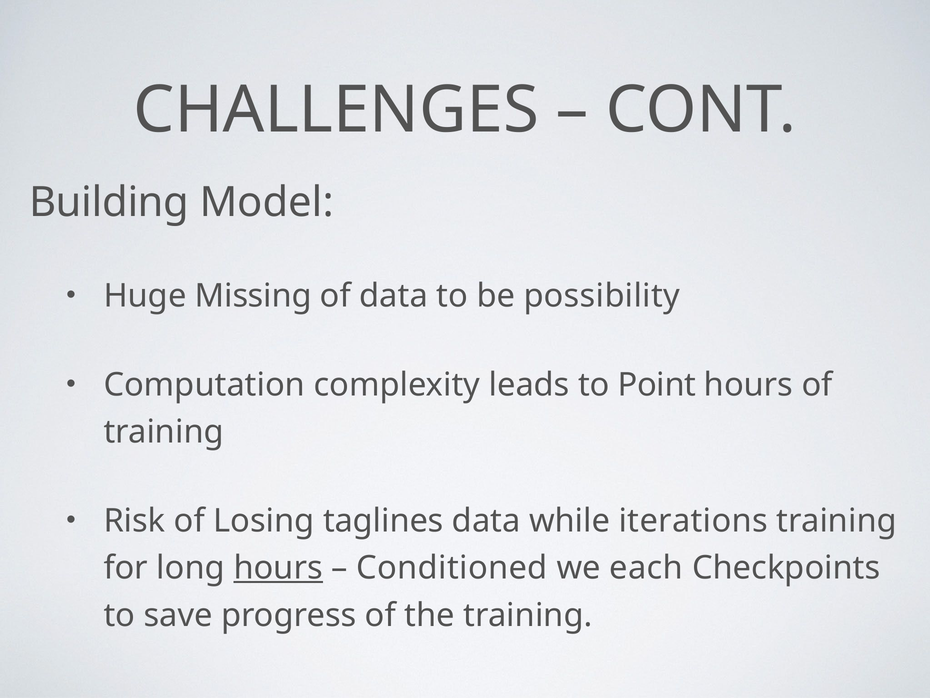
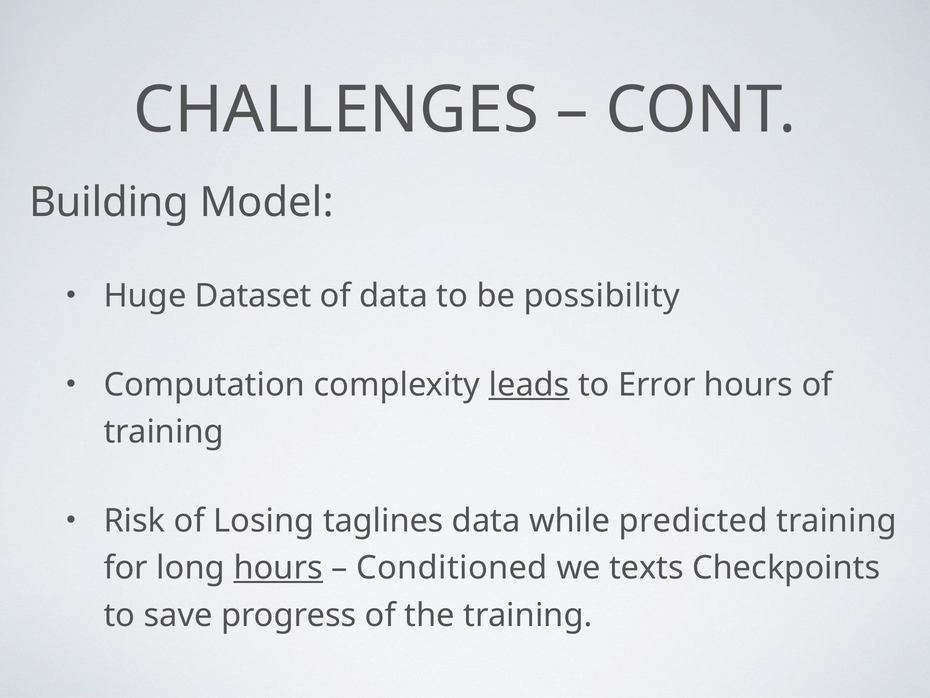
Missing: Missing -> Dataset
leads underline: none -> present
Point: Point -> Error
iterations: iterations -> predicted
each: each -> texts
